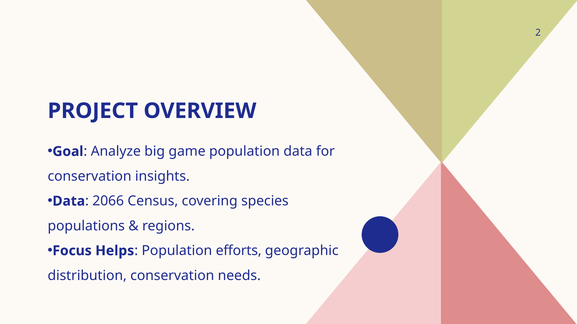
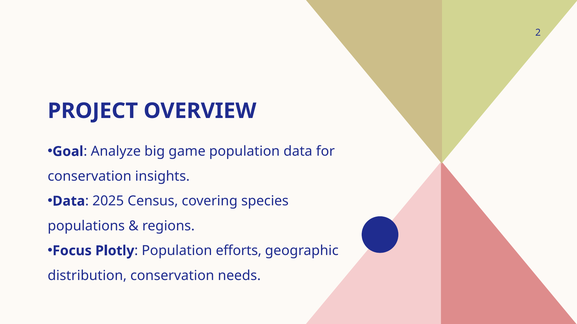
2066: 2066 -> 2025
Helps: Helps -> Plotly
